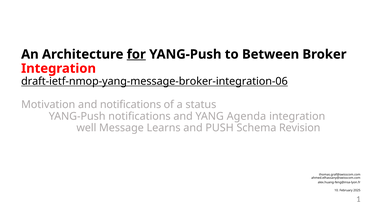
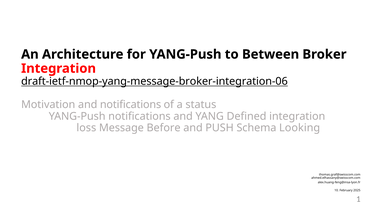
for underline: present -> none
Agenda: Agenda -> Defined
well: well -> loss
Learns: Learns -> Before
Revision: Revision -> Looking
